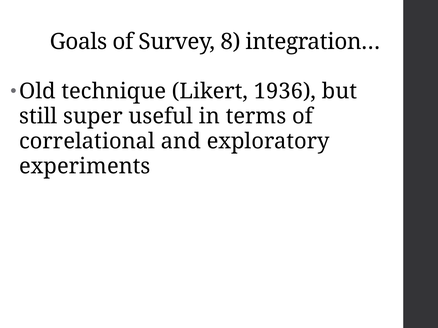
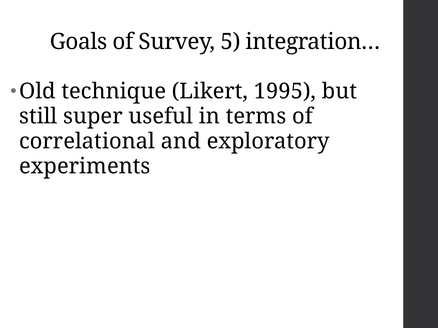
8: 8 -> 5
1936: 1936 -> 1995
